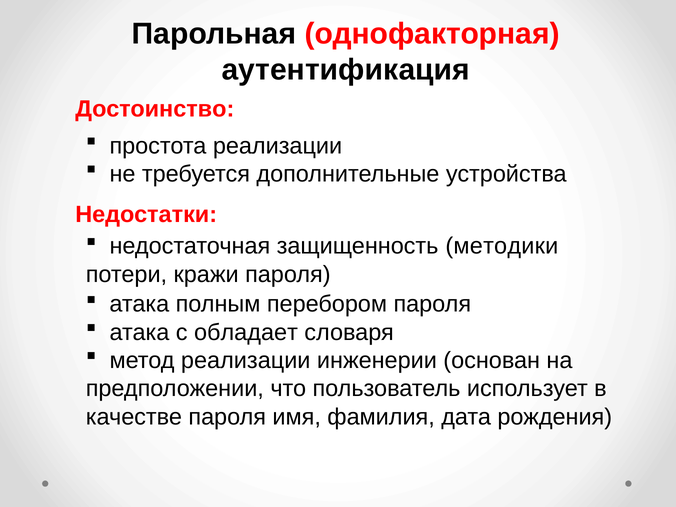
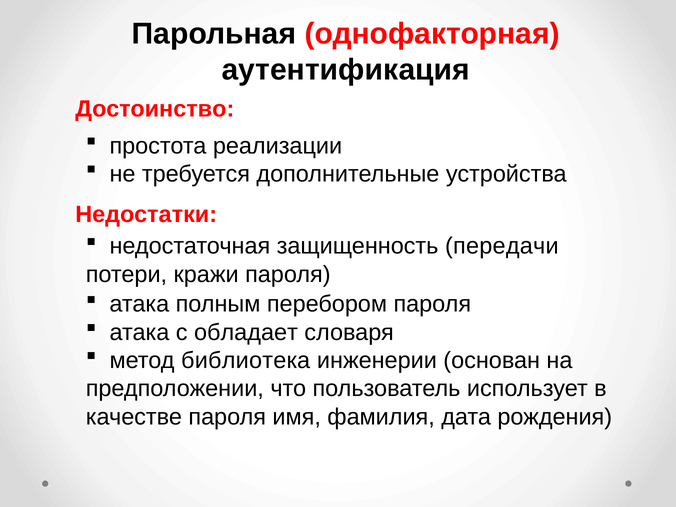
методики: методики -> передачи
метод реализации: реализации -> библиотека
